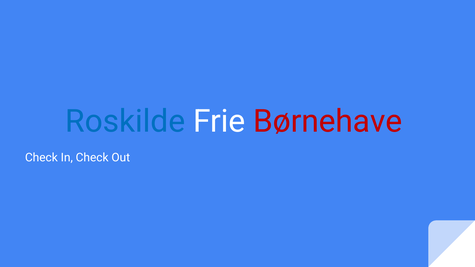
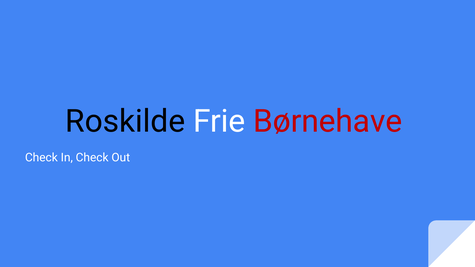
Roskilde colour: blue -> black
